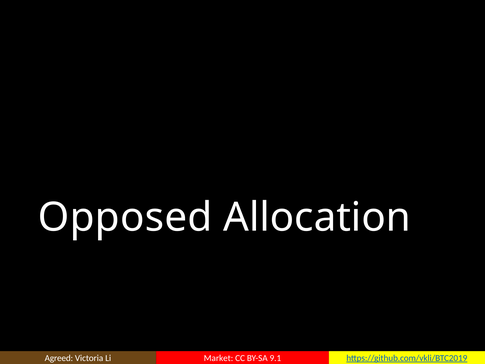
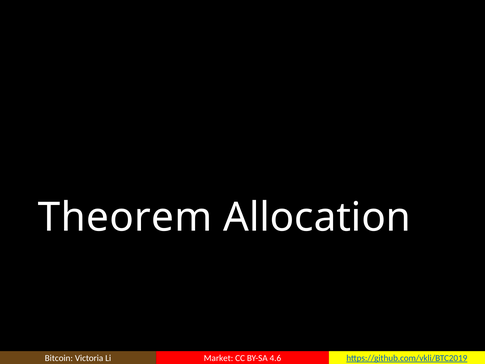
Opposed: Opposed -> Theorem
Agreed: Agreed -> Bitcoin
9.1: 9.1 -> 4.6
